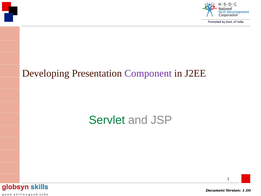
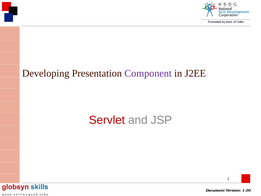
Servlet colour: green -> red
